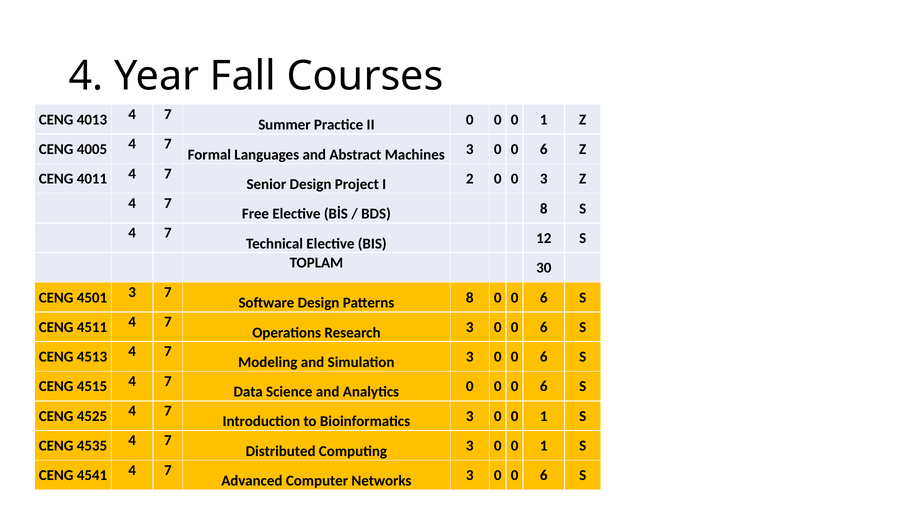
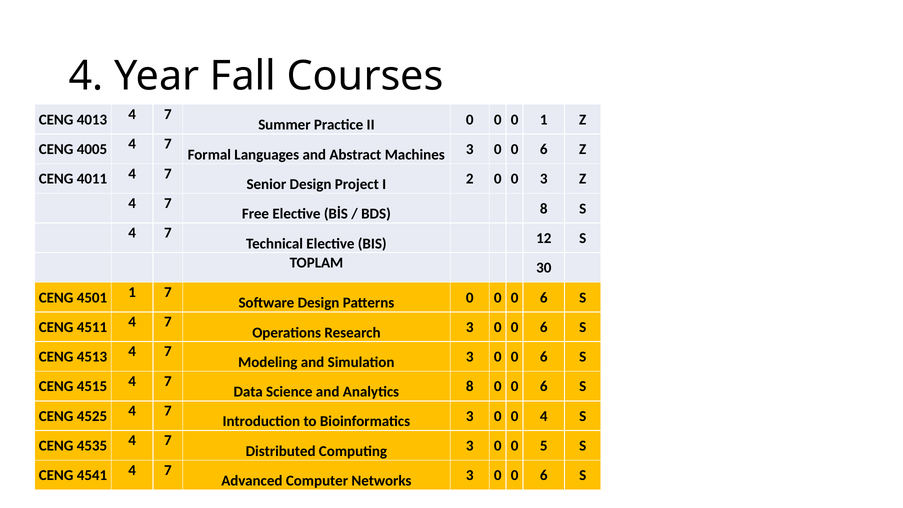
4501 3: 3 -> 1
Patterns 8: 8 -> 0
Analytics 0: 0 -> 8
1 at (544, 416): 1 -> 4
1 at (544, 446): 1 -> 5
